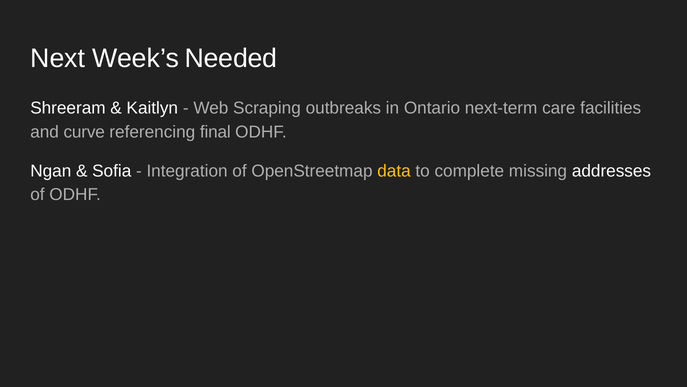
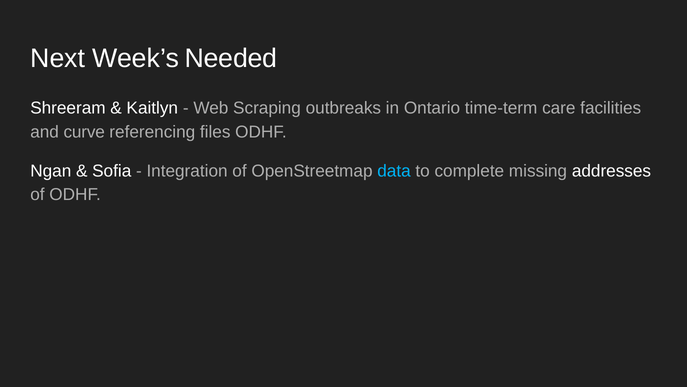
next-term: next-term -> time-term
final: final -> files
data colour: yellow -> light blue
